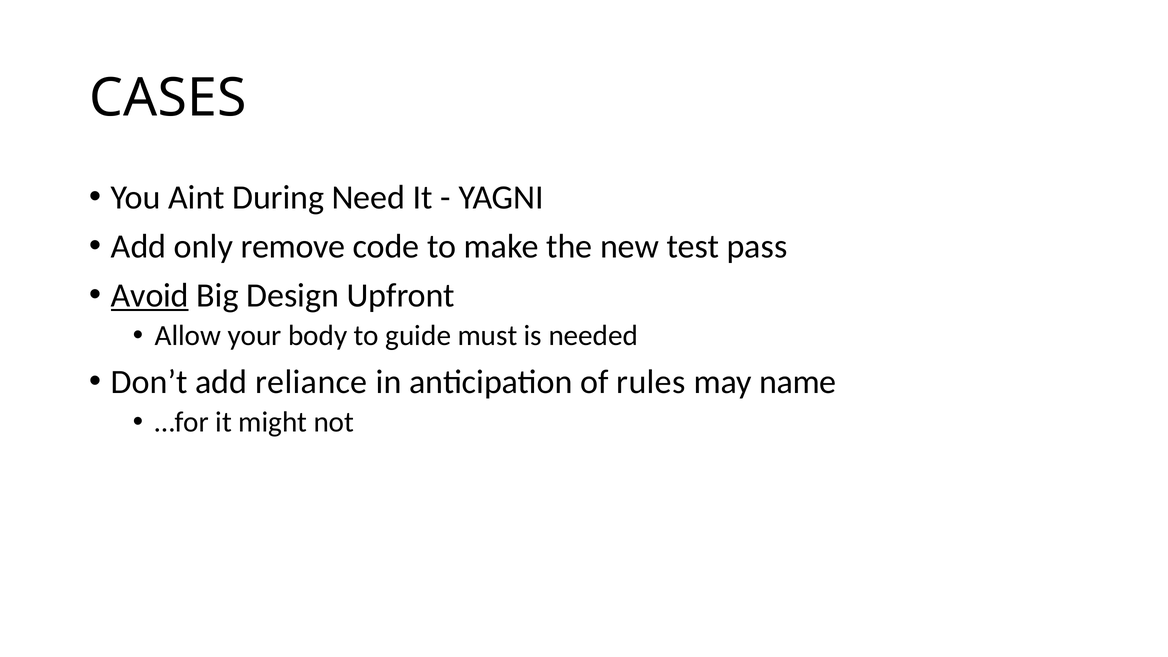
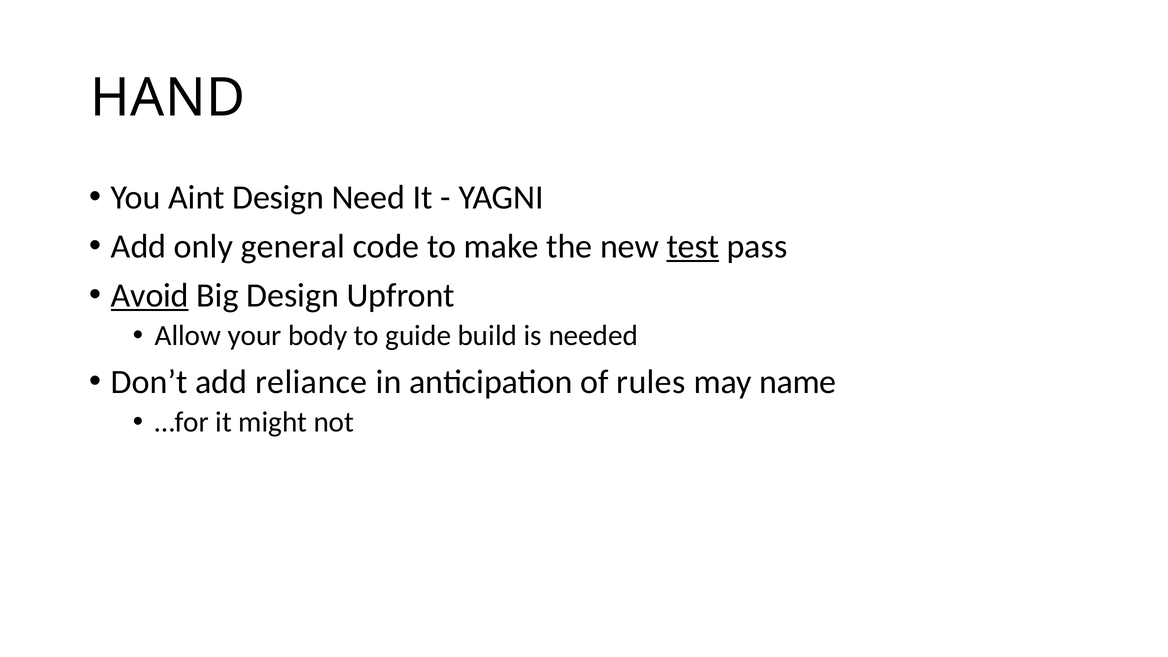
CASES: CASES -> HAND
Aint During: During -> Design
remove: remove -> general
test underline: none -> present
must: must -> build
